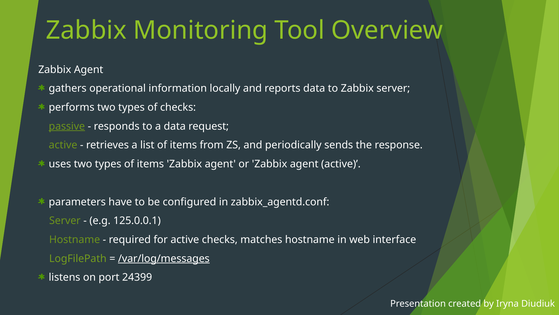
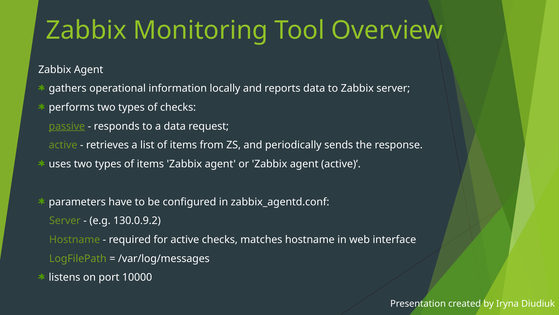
125.0.0.1: 125.0.0.1 -> 130.0.9.2
/var/log/messages underline: present -> none
24399: 24399 -> 10000
